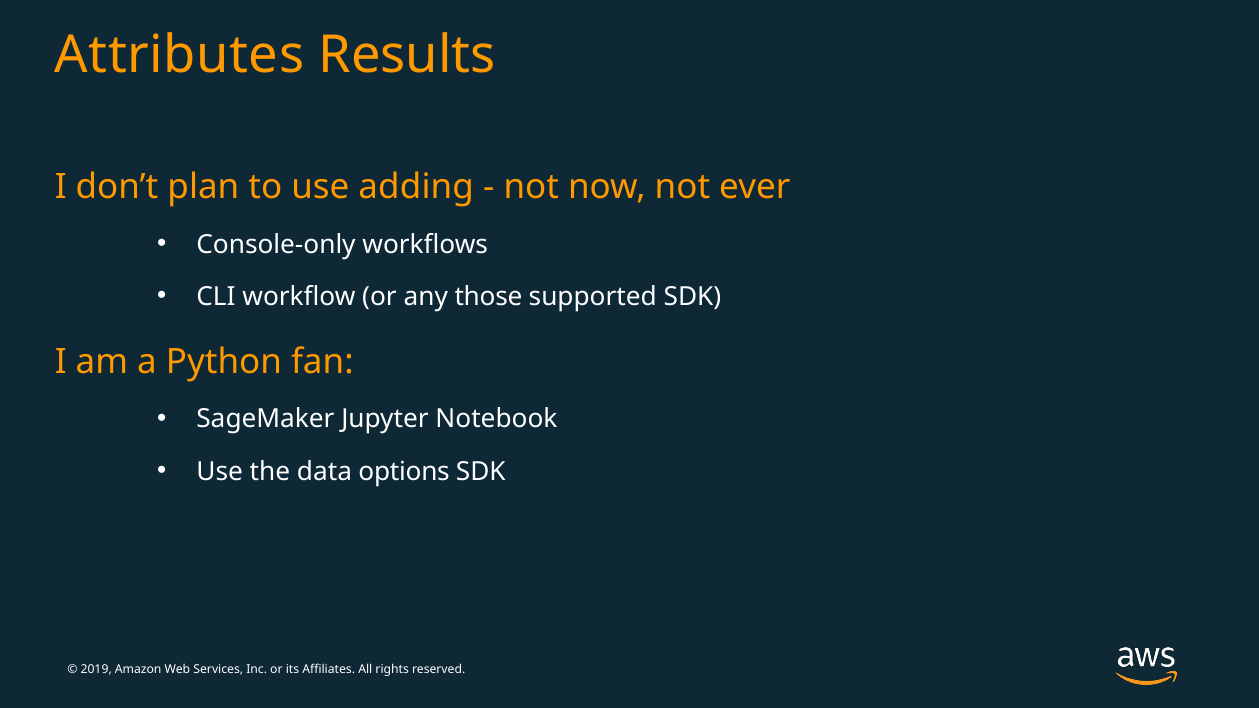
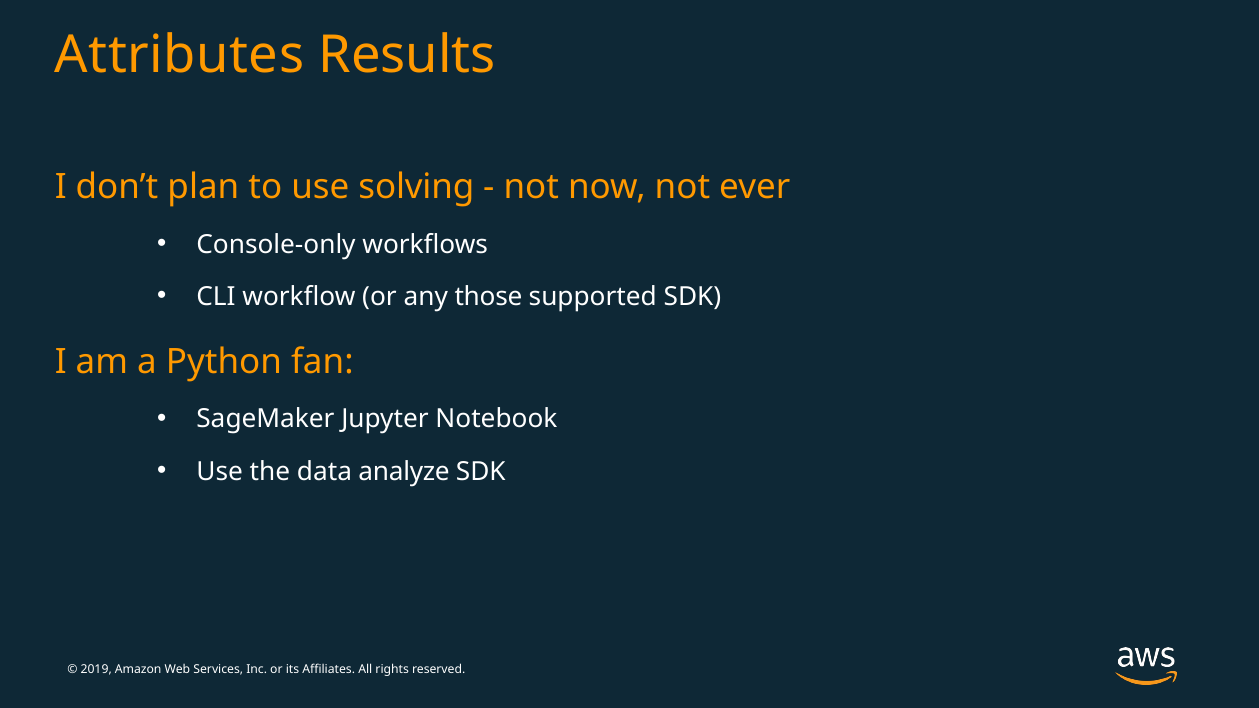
adding: adding -> solving
options: options -> analyze
